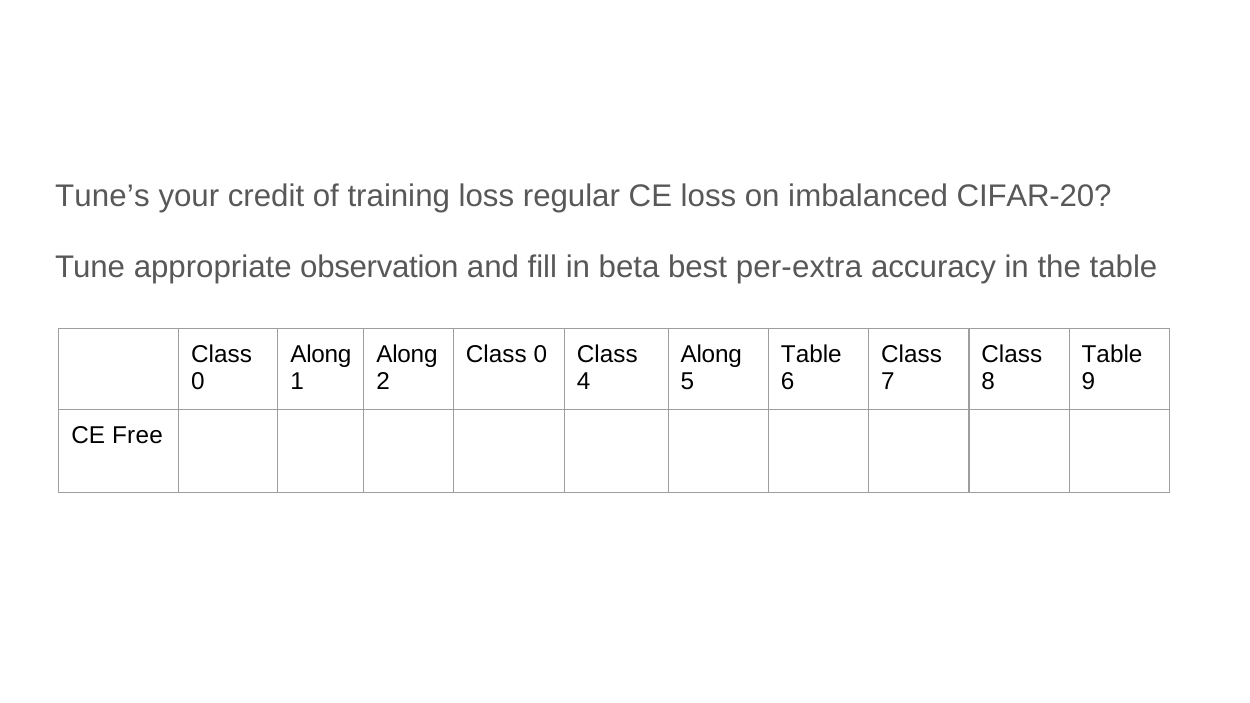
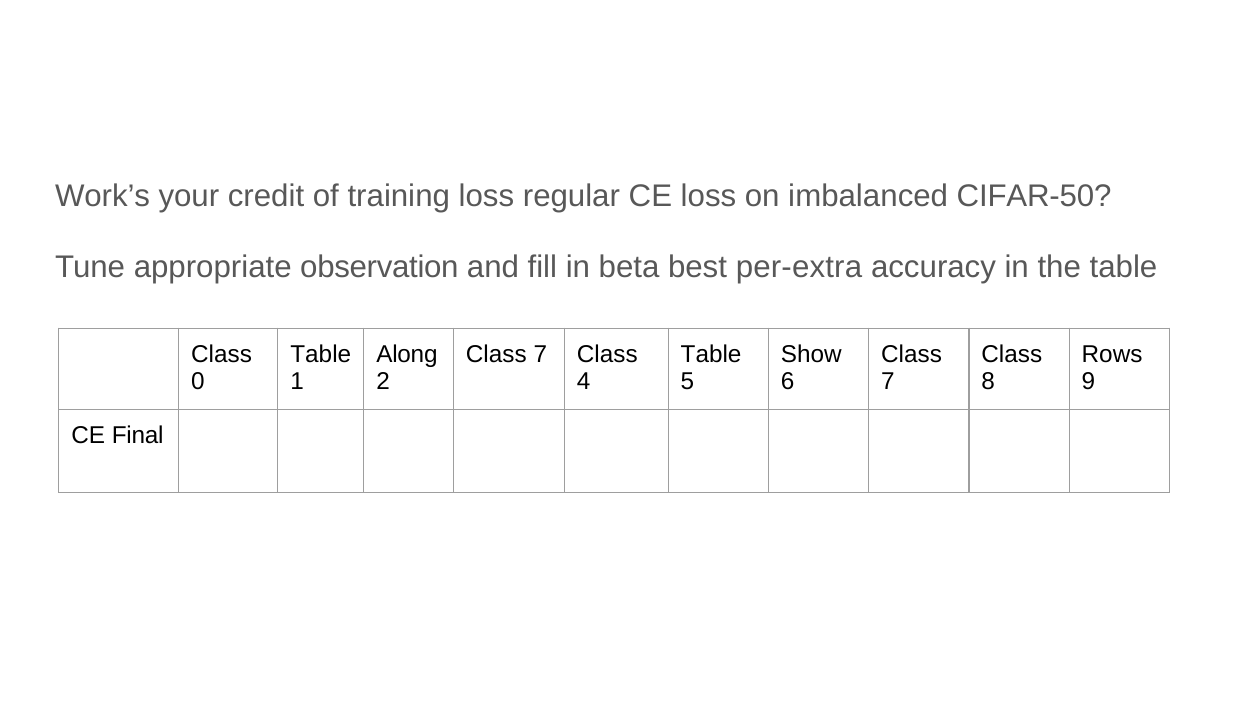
Tune’s: Tune’s -> Work’s
CIFAR-20: CIFAR-20 -> CIFAR-50
Along at (321, 355): Along -> Table
0 at (540, 355): 0 -> 7
Along at (711, 355): Along -> Table
Table at (811, 355): Table -> Show
Table at (1112, 355): Table -> Rows
Free: Free -> Final
